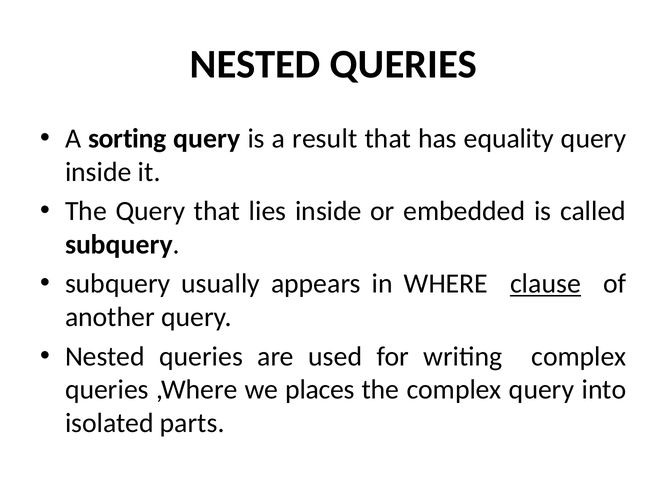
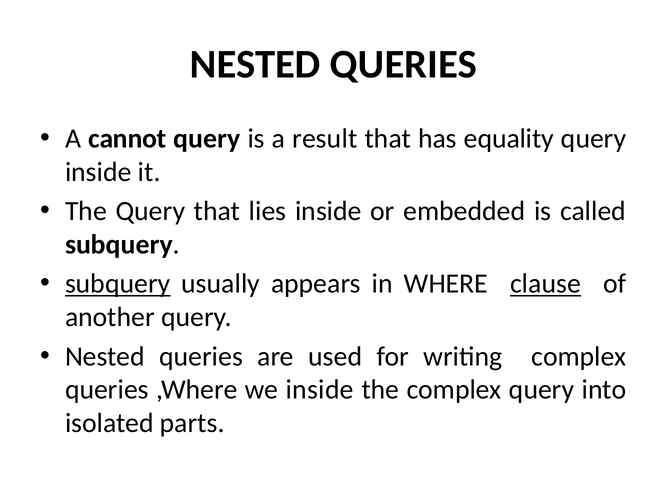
sorting: sorting -> cannot
subquery at (118, 284) underline: none -> present
we places: places -> inside
